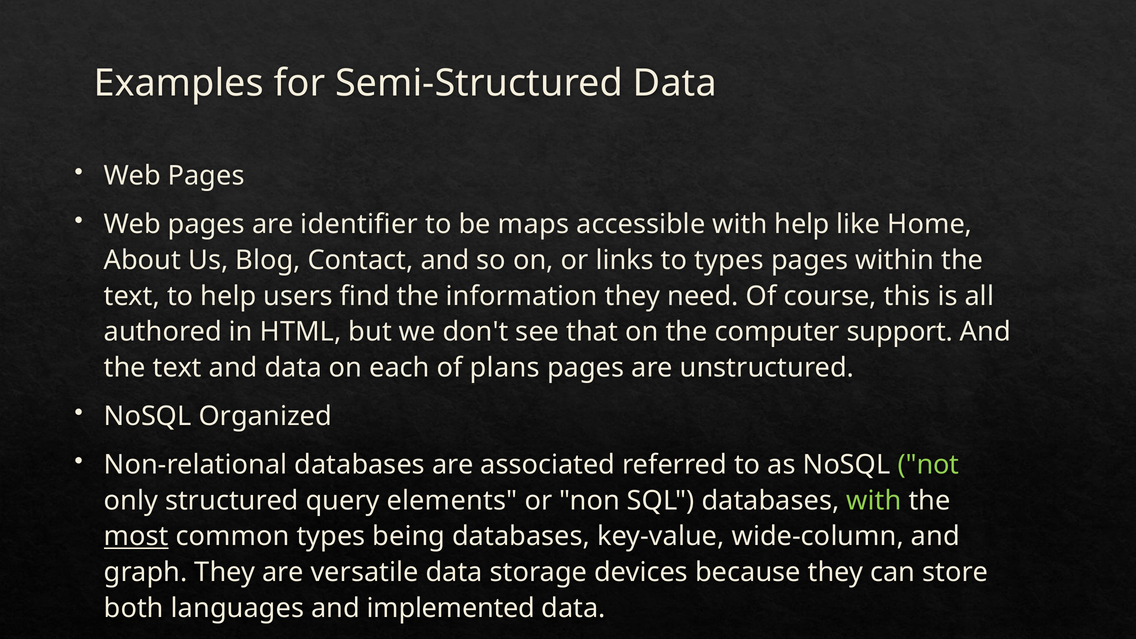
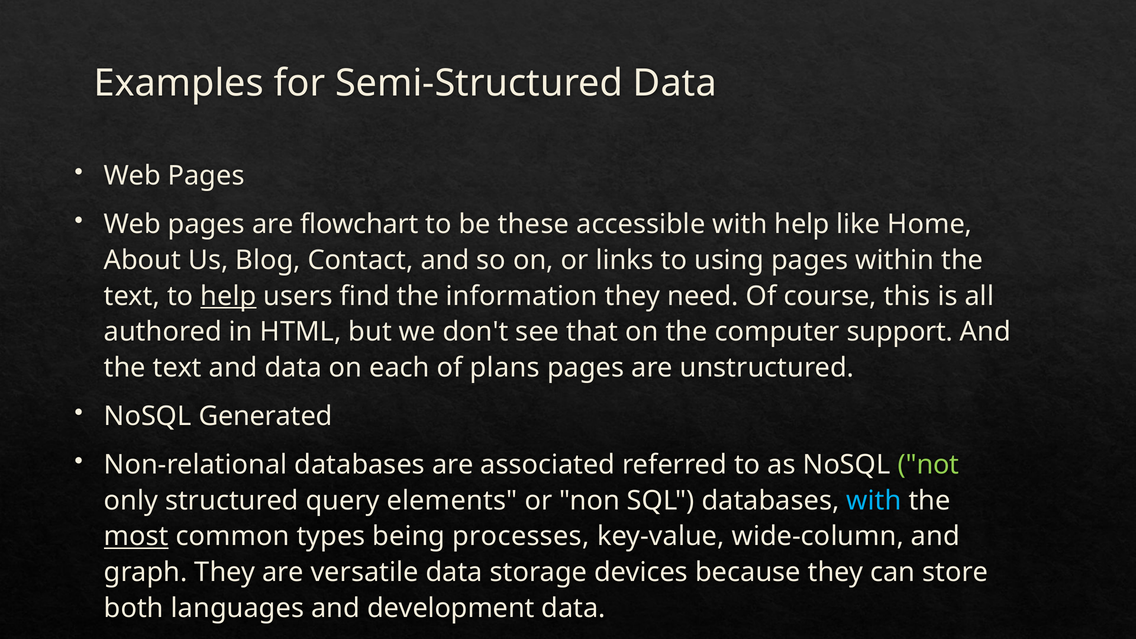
identifier: identifier -> flowchart
maps: maps -> these
to types: types -> using
help at (228, 296) underline: none -> present
Organized: Organized -> Generated
with at (874, 501) colour: light green -> light blue
being databases: databases -> processes
implemented: implemented -> development
